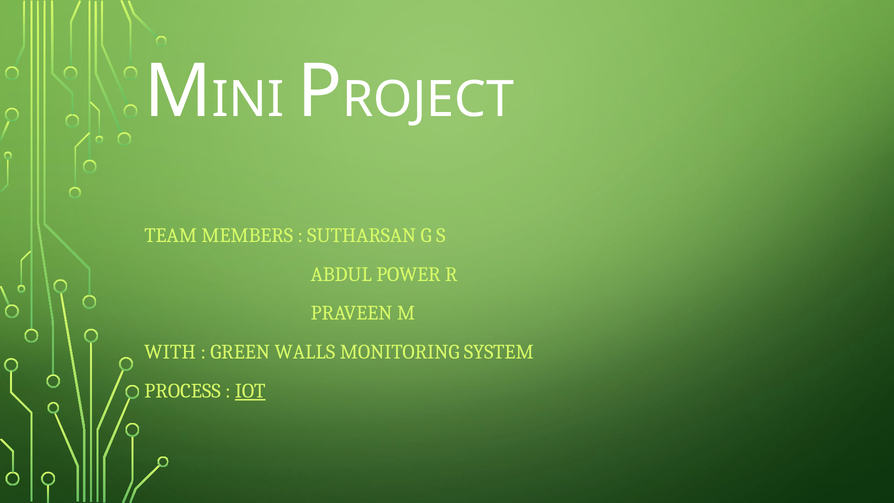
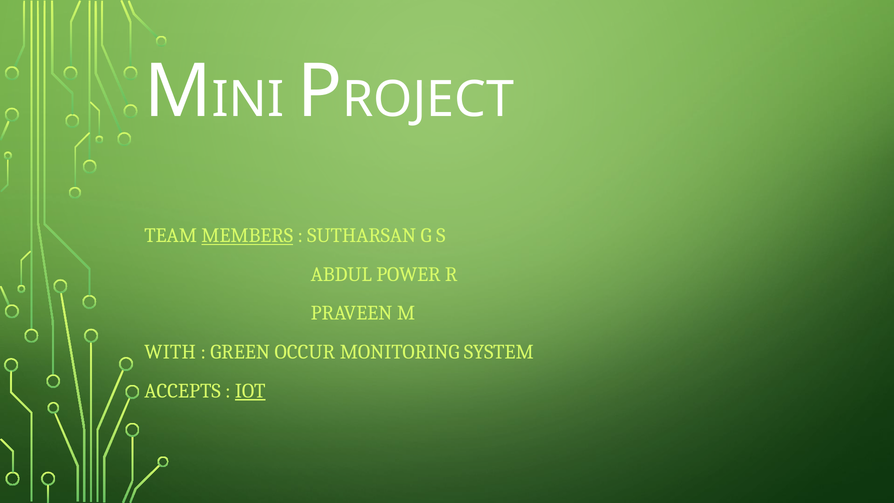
MEMBERS underline: none -> present
WALLS: WALLS -> OCCUR
PROCESS: PROCESS -> ACCEPTS
